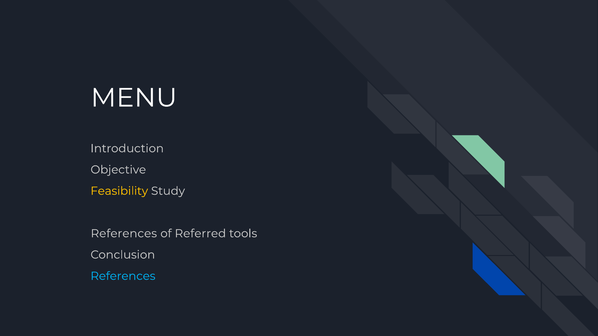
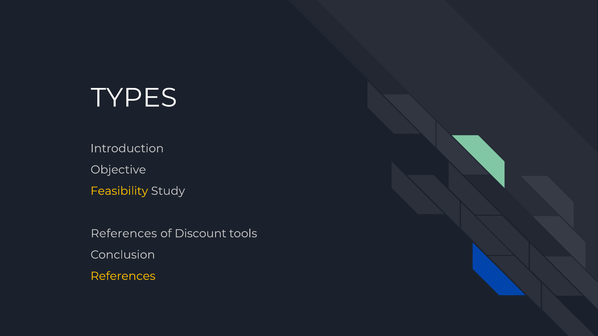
MENU: MENU -> TYPES
Referred: Referred -> Discount
References at (123, 276) colour: light blue -> yellow
